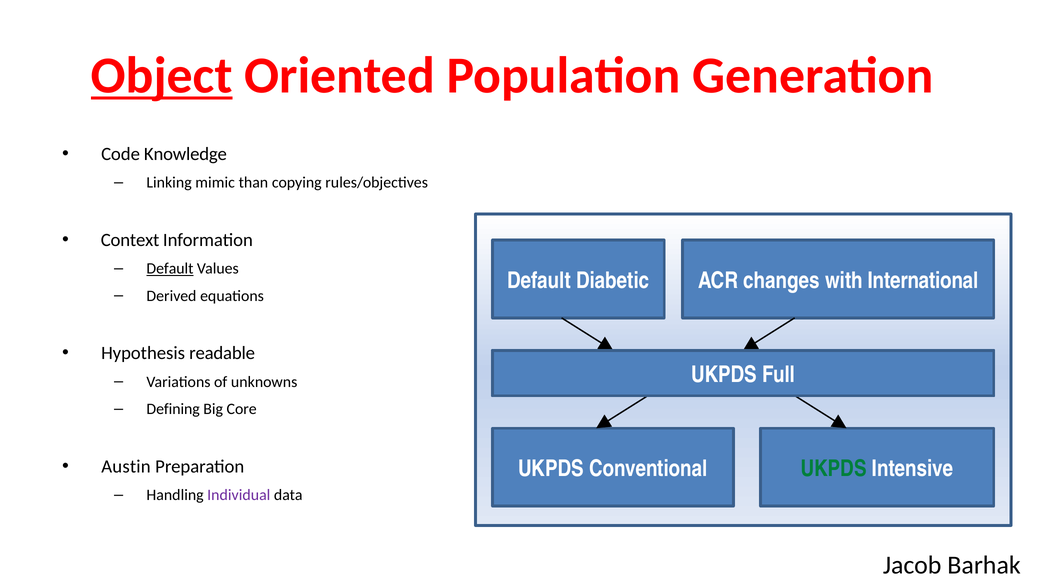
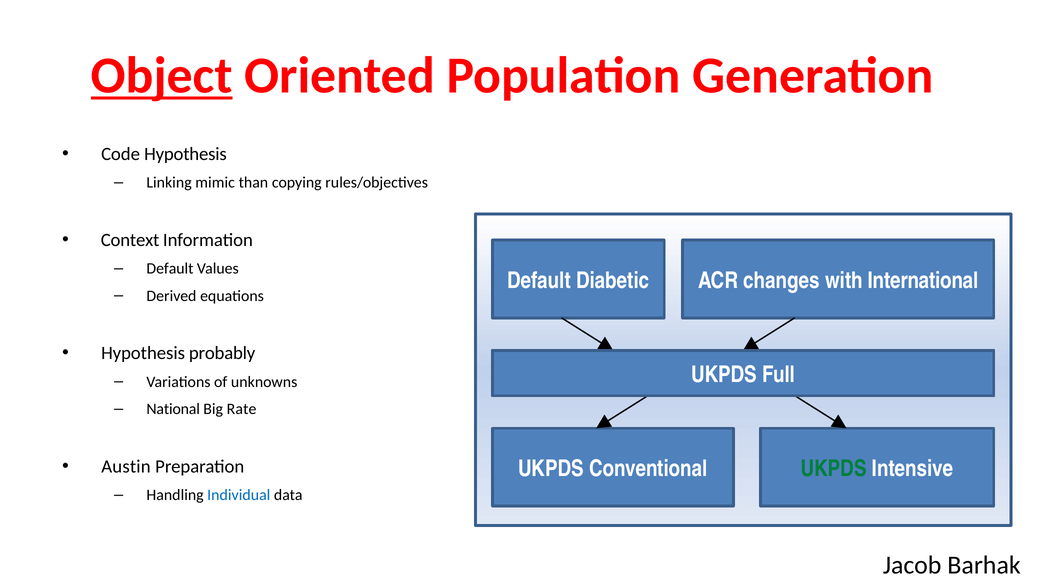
Code Knowledge: Knowledge -> Hypothesis
Default at (170, 268) underline: present -> none
readable: readable -> probably
Defining: Defining -> National
Core: Core -> Rate
Individual colour: purple -> blue
